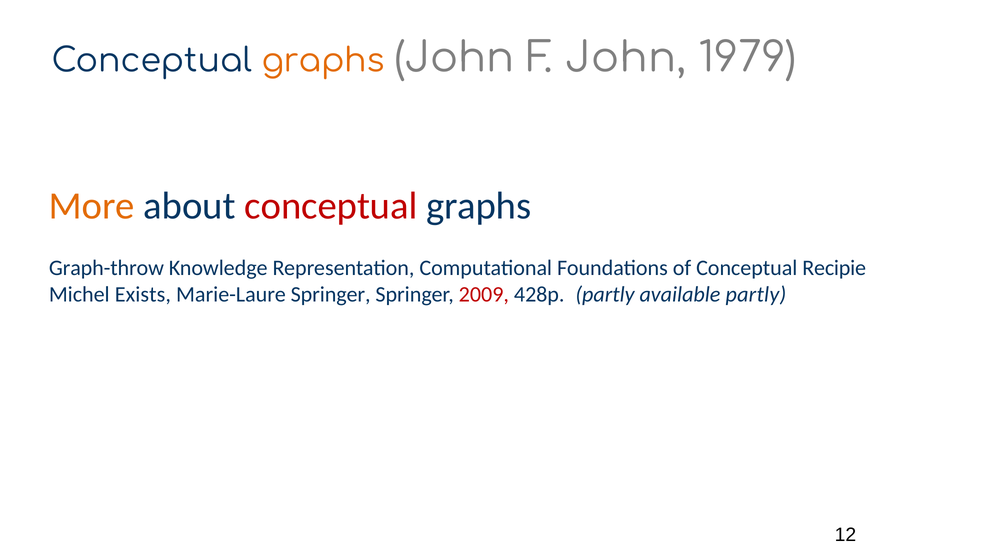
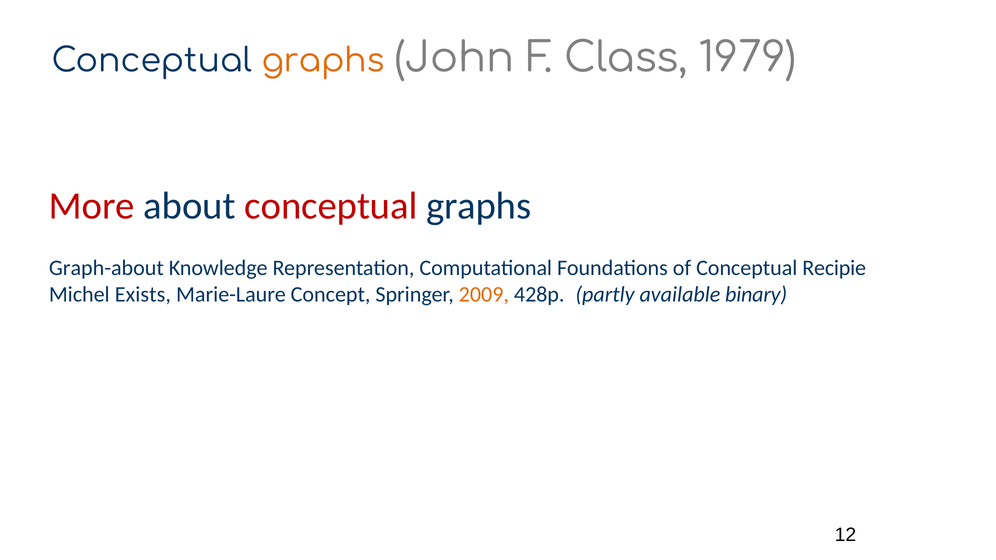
F John: John -> Class
More colour: orange -> red
Graph-throw: Graph-throw -> Graph-about
Marie-Laure Springer: Springer -> Concept
2009 colour: red -> orange
available partly: partly -> binary
